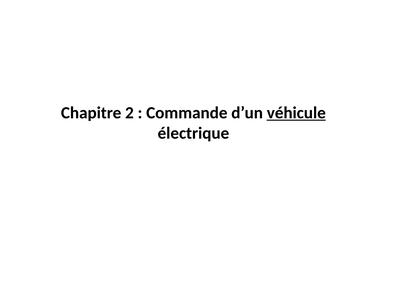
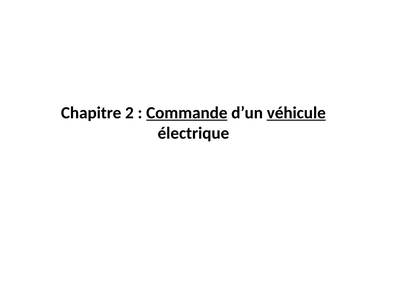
Commande underline: none -> present
